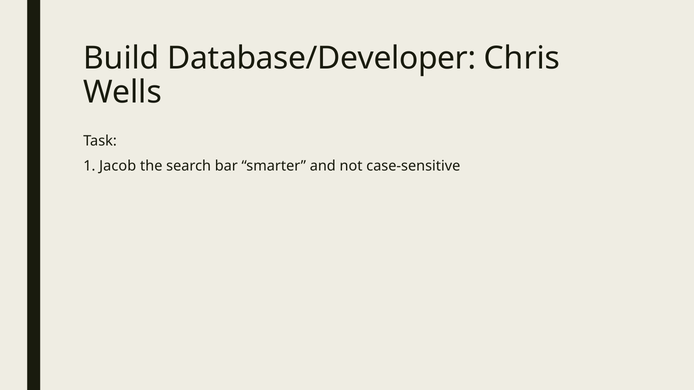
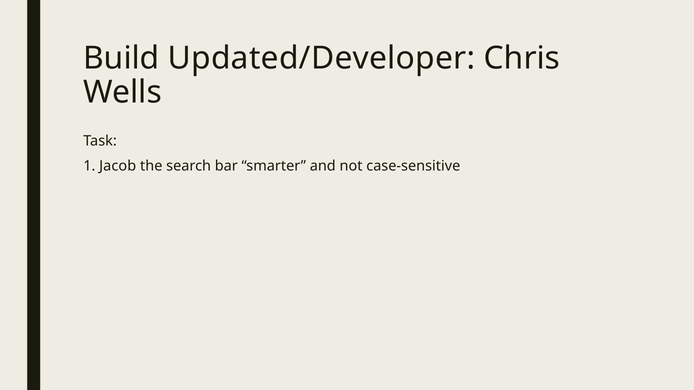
Database/Developer: Database/Developer -> Updated/Developer
